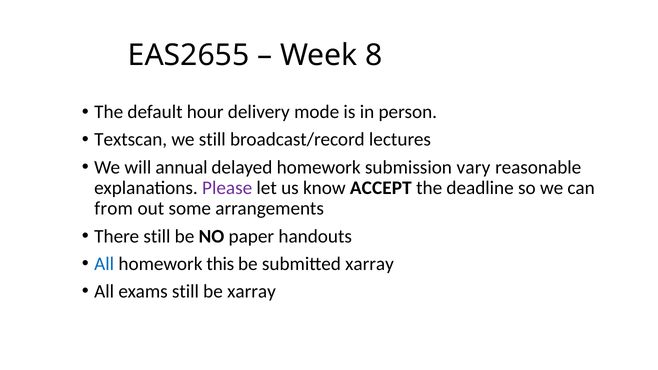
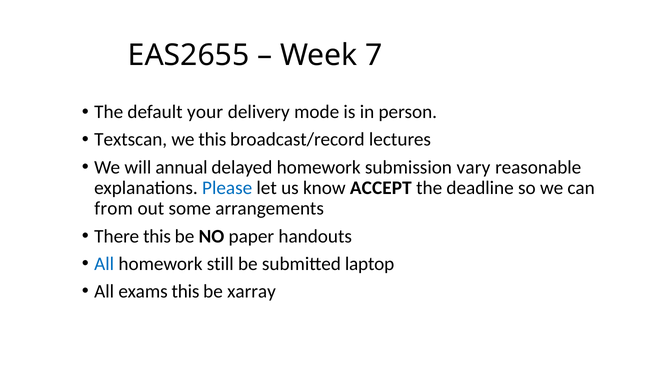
8: 8 -> 7
hour: hour -> your
we still: still -> this
Please colour: purple -> blue
There still: still -> this
this: this -> still
submitted xarray: xarray -> laptop
exams still: still -> this
